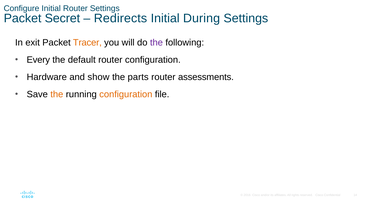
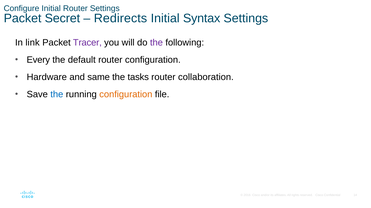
During: During -> Syntax
exit: exit -> link
Tracer colour: orange -> purple
show: show -> same
parts: parts -> tasks
assessments: assessments -> collaboration
the at (57, 95) colour: orange -> blue
